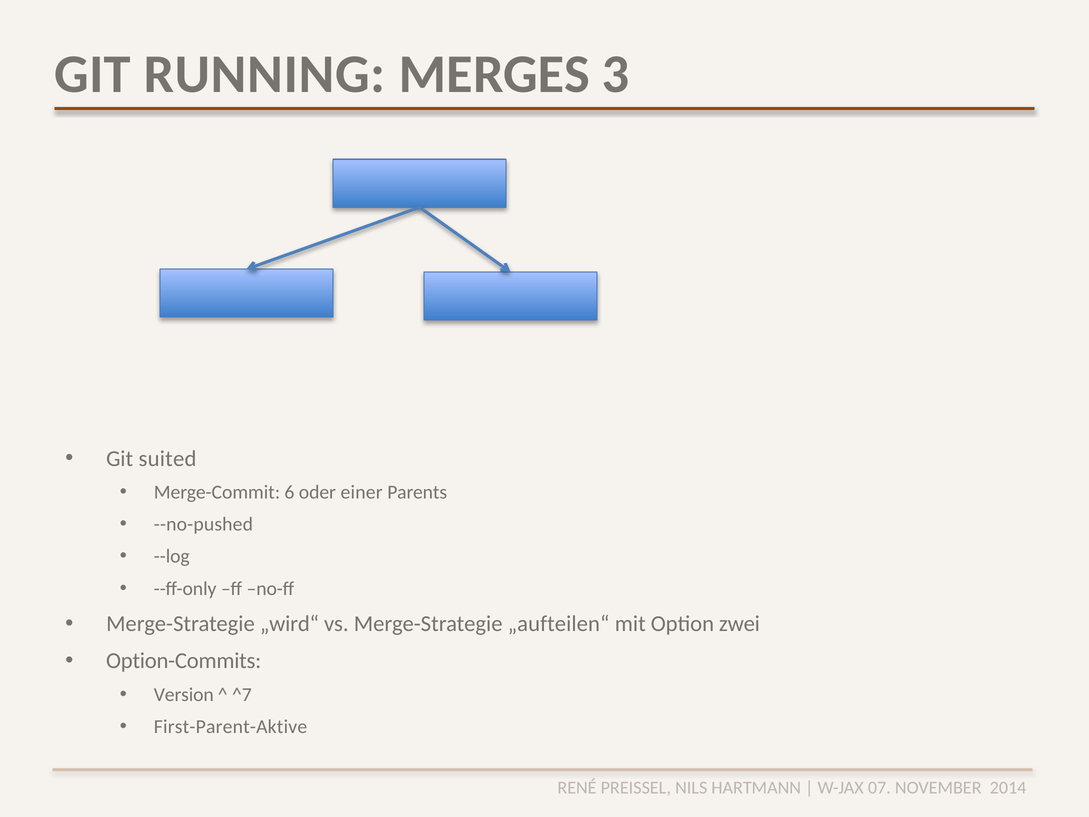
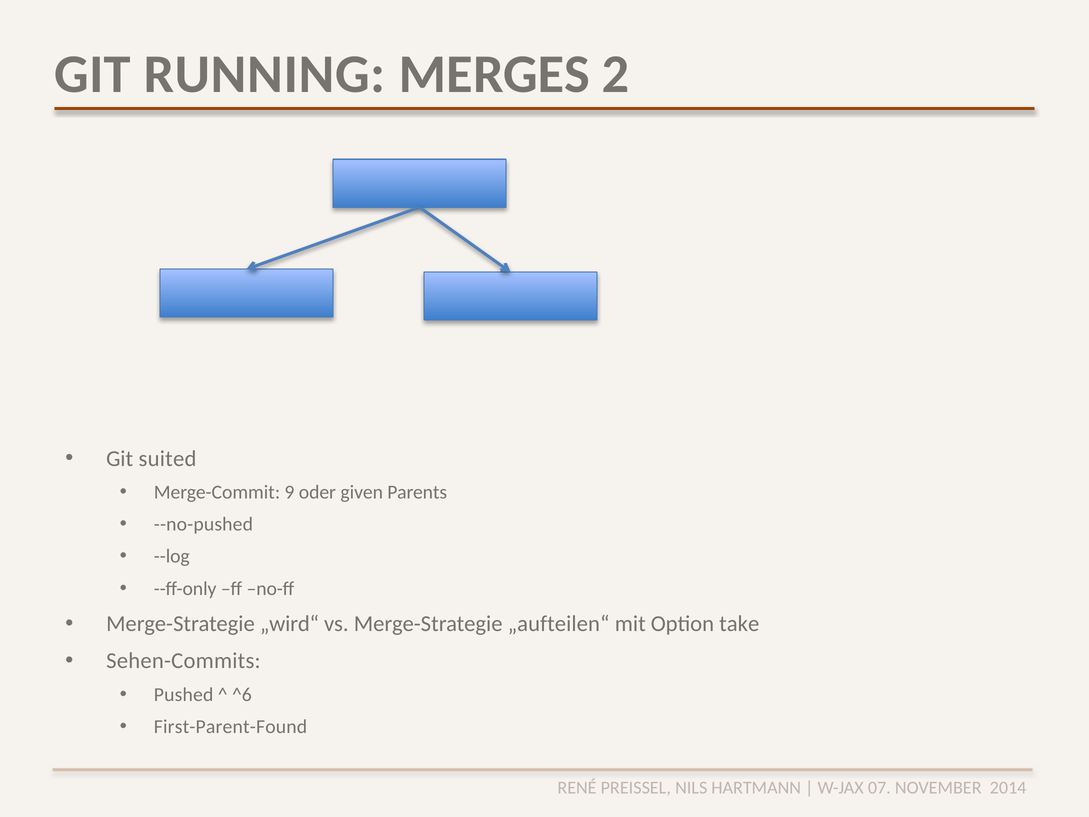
3: 3 -> 2
6: 6 -> 9
einer: einer -> given
zwei: zwei -> take
Option-Commits: Option-Commits -> Sehen-Commits
Version: Version -> Pushed
^7: ^7 -> ^6
First-Parent-Aktive: First-Parent-Aktive -> First-Parent-Found
